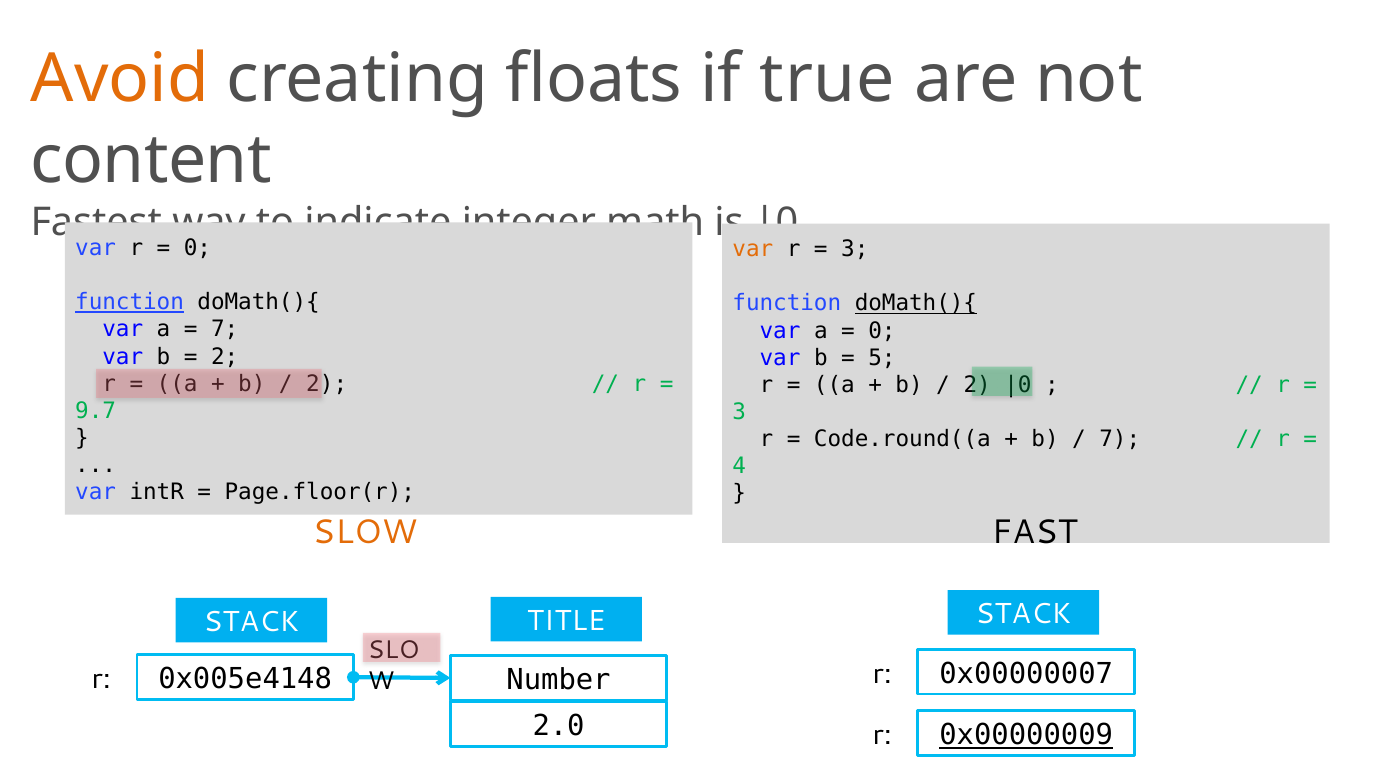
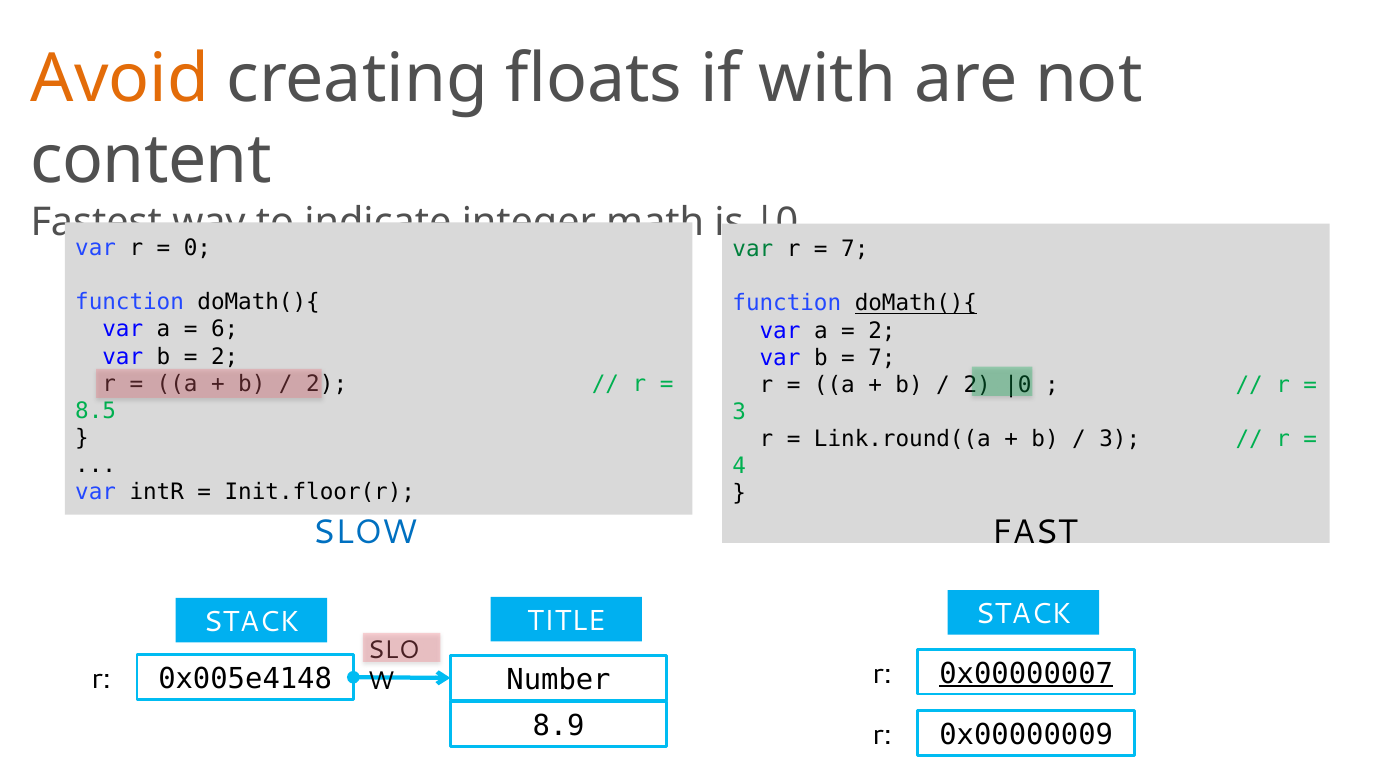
true: true -> with
var at (753, 249) colour: orange -> green
3 at (855, 249): 3 -> 7
function at (130, 302) underline: present -> none
7 at (225, 330): 7 -> 6
0 at (882, 331): 0 -> 2
5 at (882, 358): 5 -> 7
9.7: 9.7 -> 8.5
Code.round((a: Code.round((a -> Link.round((a
7 at (1120, 439): 7 -> 3
Page.floor(r: Page.floor(r -> Init.floor(r
SLOW colour: orange -> blue
0x00000007 underline: none -> present
2.0: 2.0 -> 8.9
0x00000009 underline: present -> none
